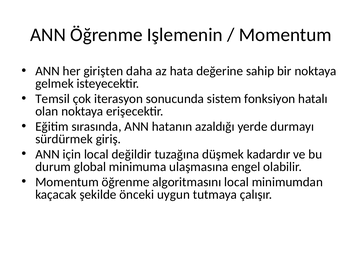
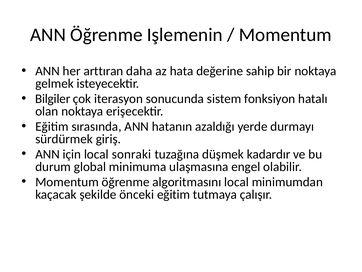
girişten: girişten -> arttıran
Temsil: Temsil -> Bilgiler
değildir: değildir -> sonraki
önceki uygun: uygun -> eğitim
